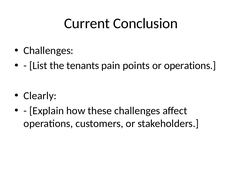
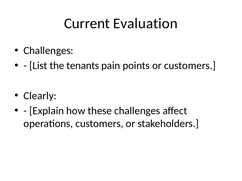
Conclusion: Conclusion -> Evaluation
or operations: operations -> customers
